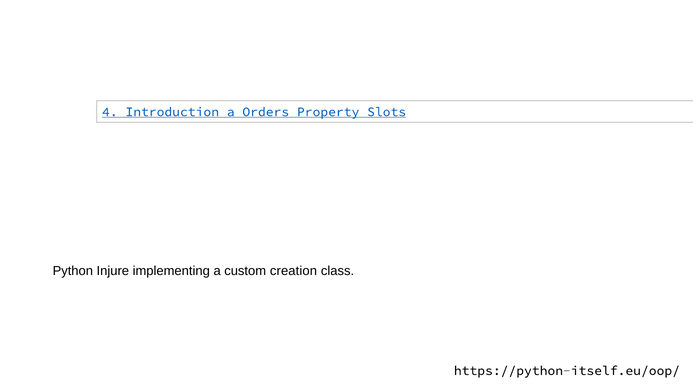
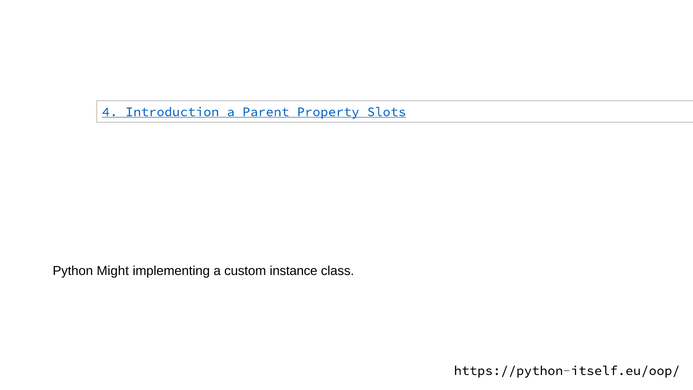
Orders: Orders -> Parent
Injure: Injure -> Might
creation: creation -> instance
